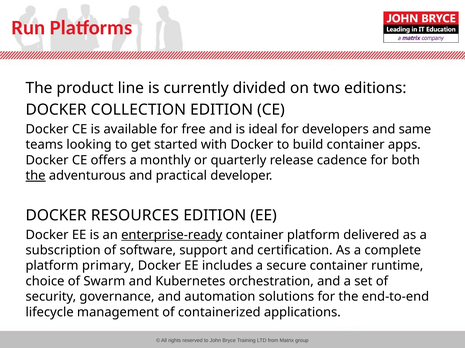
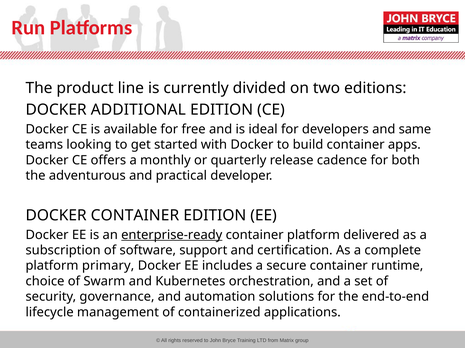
COLLECTION: COLLECTION -> ADDITIONAL
the at (36, 176) underline: present -> none
DOCKER RESOURCES: RESOURCES -> CONTAINER
